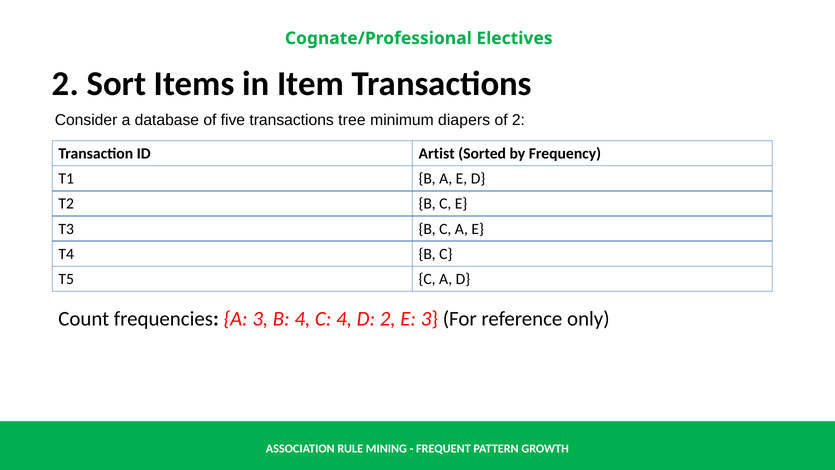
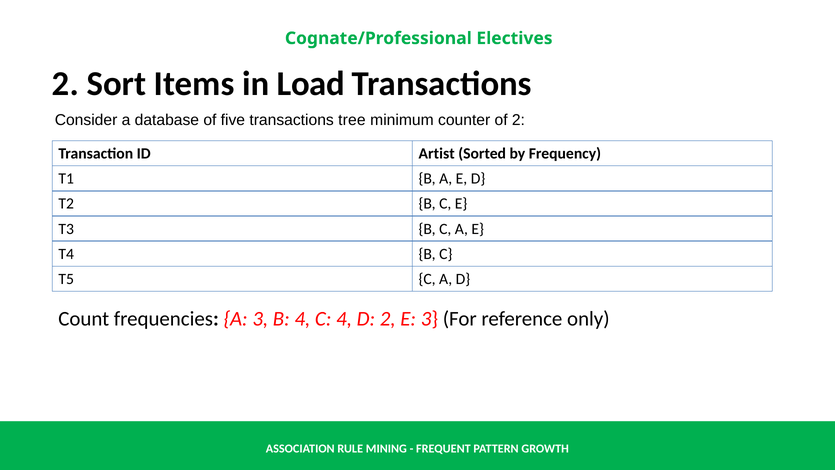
Item: Item -> Load
diapers: diapers -> counter
